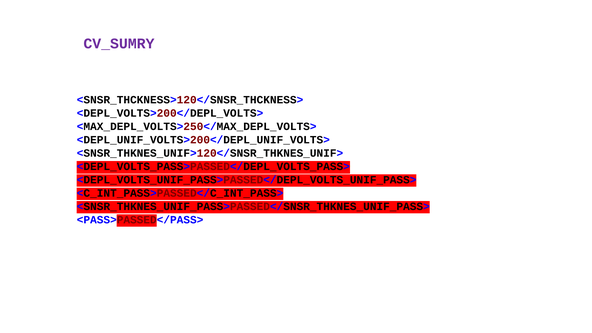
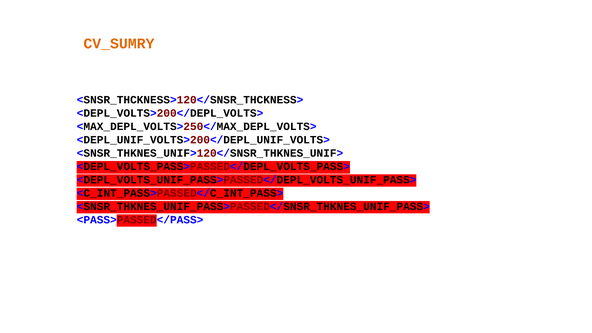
CV_SUMRY colour: purple -> orange
